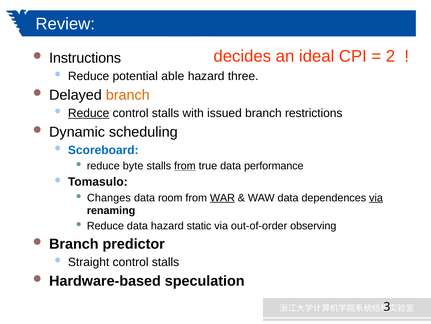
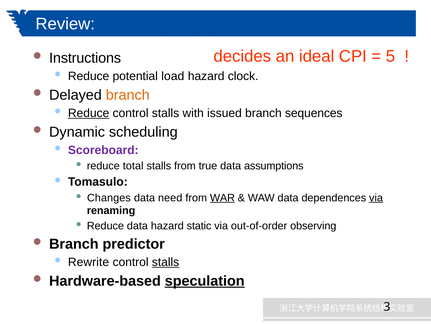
2: 2 -> 5
able: able -> load
three: three -> clock
restrictions: restrictions -> sequences
Scoreboard colour: blue -> purple
byte: byte -> total
from at (185, 165) underline: present -> none
performance: performance -> assumptions
room: room -> need
Straight: Straight -> Rewrite
stalls at (166, 262) underline: none -> present
speculation underline: none -> present
